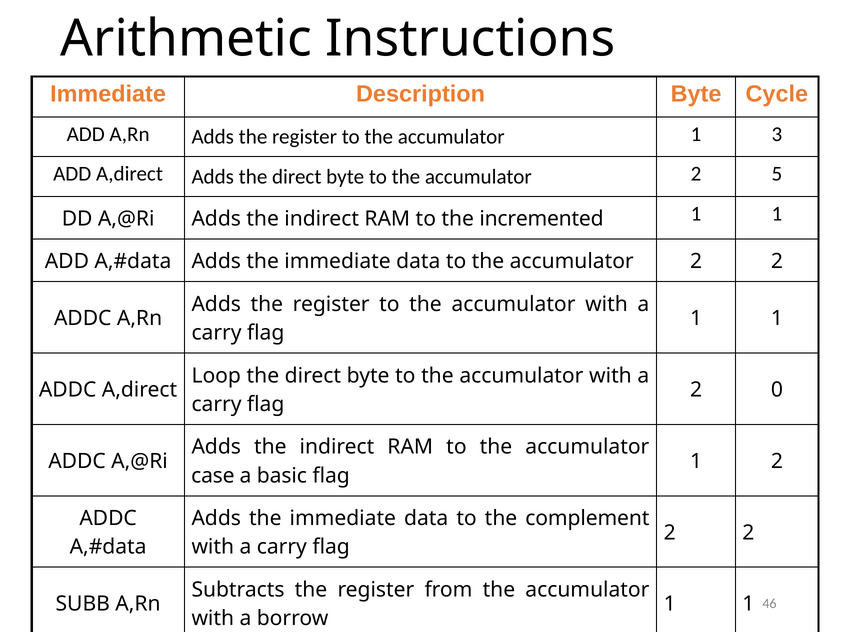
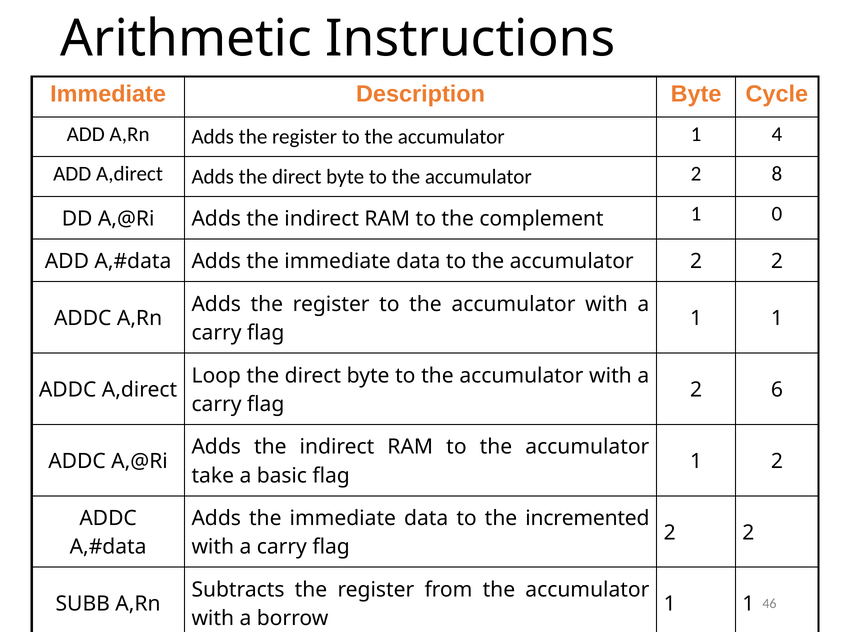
3: 3 -> 4
5: 5 -> 8
incremented: incremented -> complement
1 at (777, 214): 1 -> 0
0: 0 -> 6
case: case -> take
complement: complement -> incremented
